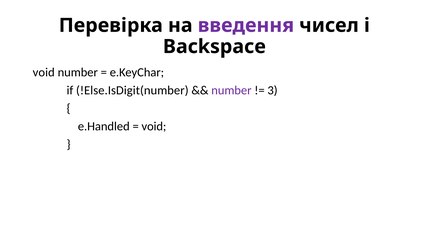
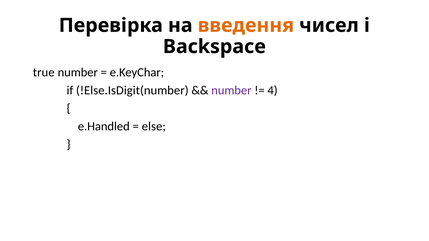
введення colour: purple -> orange
void at (44, 73): void -> true
3: 3 -> 4
void at (154, 126): void -> else
